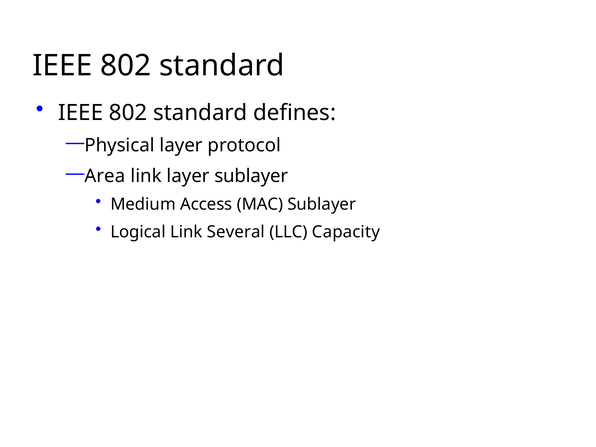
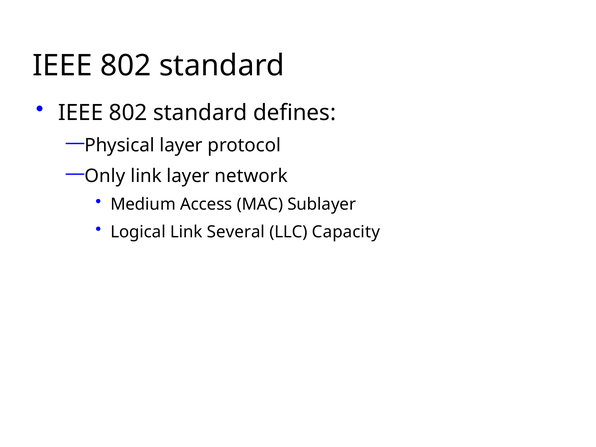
Area: Area -> Only
layer sublayer: sublayer -> network
